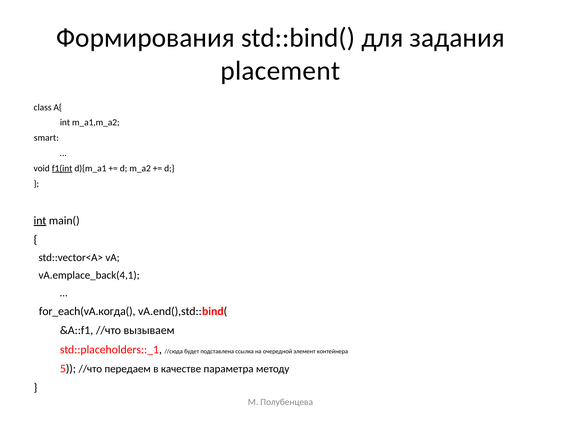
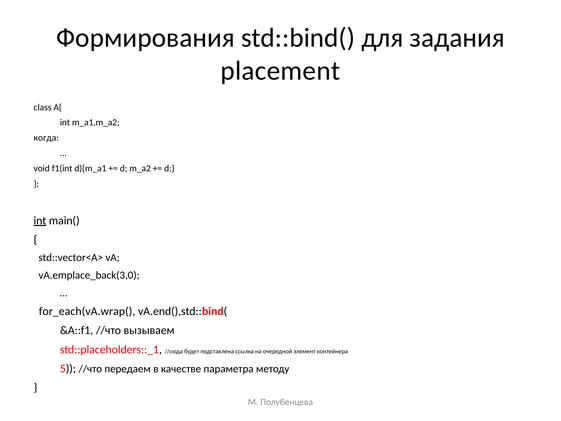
smart: smart -> когда
f1(int underline: present -> none
vA.emplace_back(4,1: vA.emplace_back(4,1 -> vA.emplace_back(3,0
for_each(vA.когда(: for_each(vA.когда( -> for_each(vA.wrap(
